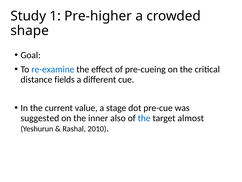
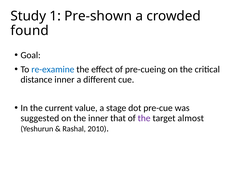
Pre-higher: Pre-higher -> Pre-shown
shape: shape -> found
distance fields: fields -> inner
also: also -> that
the at (144, 118) colour: blue -> purple
